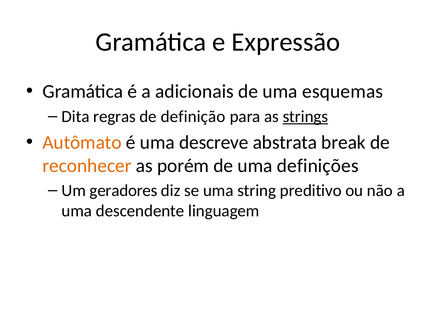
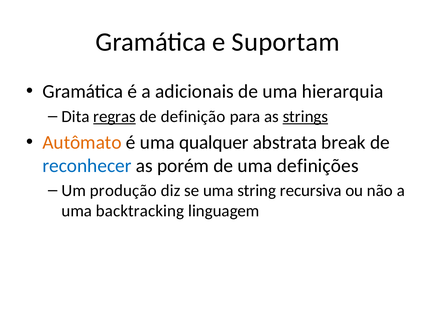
Expressão: Expressão -> Suportam
esquemas: esquemas -> hierarquia
regras underline: none -> present
descreve: descreve -> qualquer
reconhecer colour: orange -> blue
geradores: geradores -> produção
preditivo: preditivo -> recursiva
descendente: descendente -> backtracking
